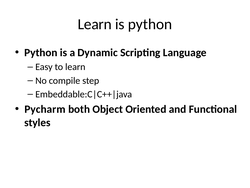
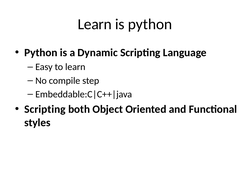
Pycharm at (45, 109): Pycharm -> Scripting
